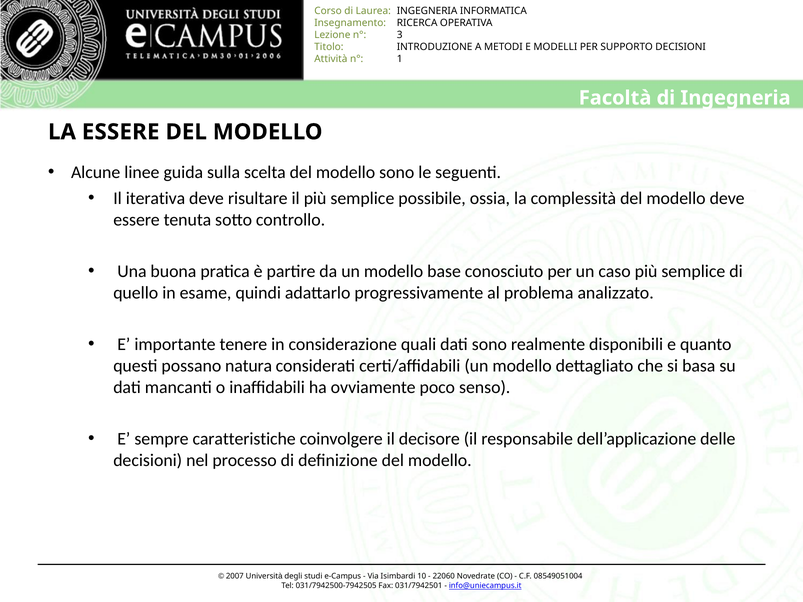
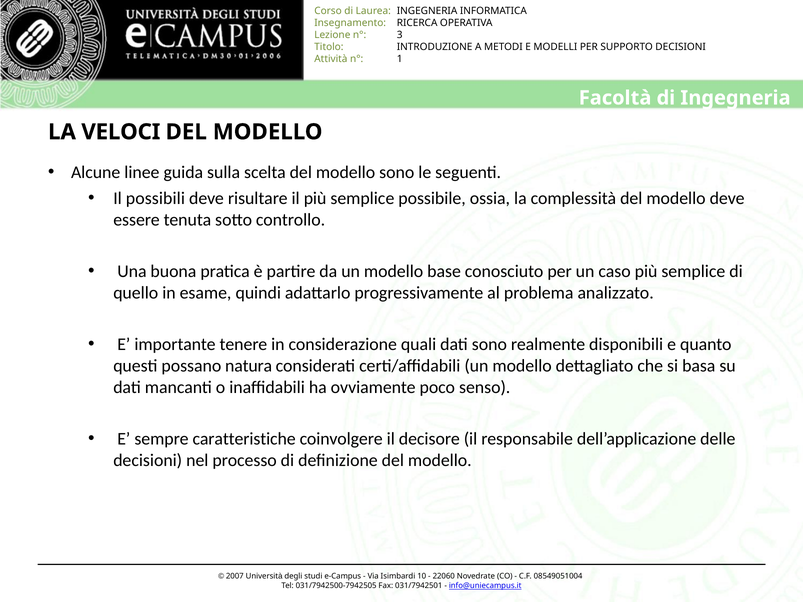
LA ESSERE: ESSERE -> VELOCI
iterativa: iterativa -> possibili
